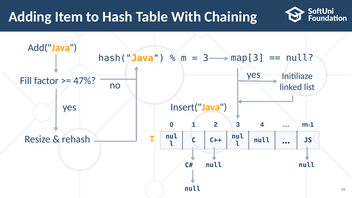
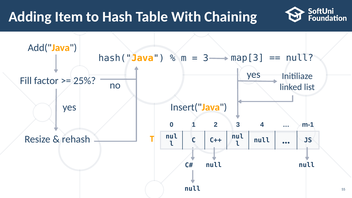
47%: 47% -> 25%
